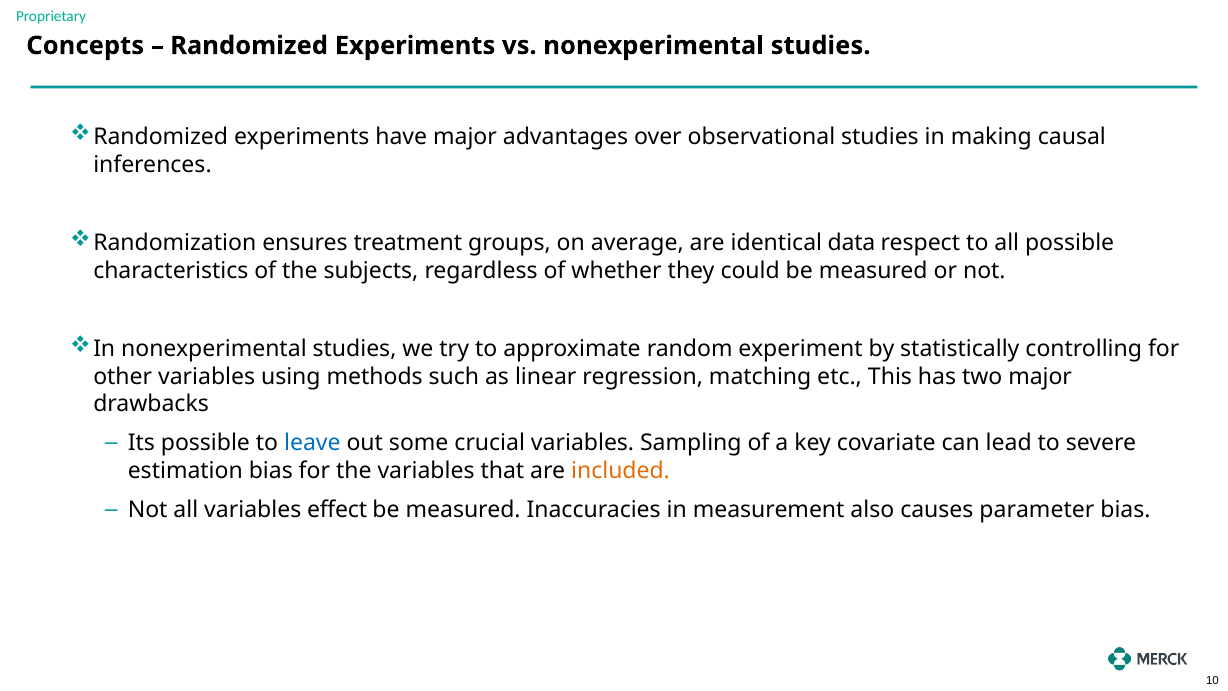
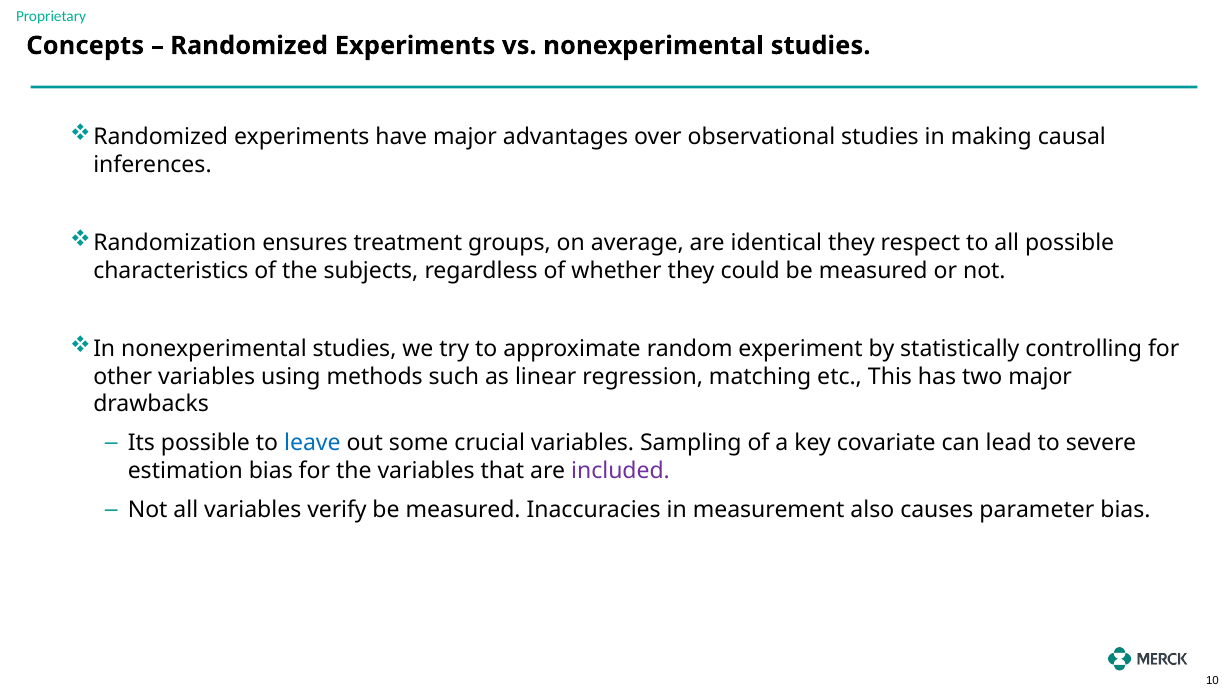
identical data: data -> they
included colour: orange -> purple
effect: effect -> verify
